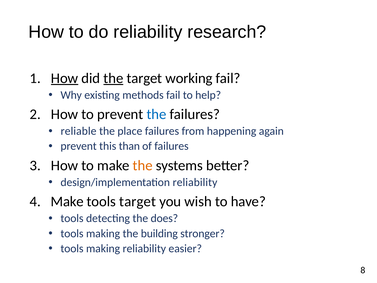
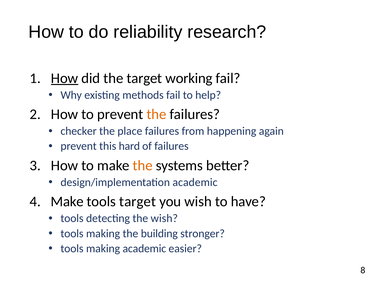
the at (113, 78) underline: present -> none
the at (156, 114) colour: blue -> orange
reliable: reliable -> checker
than: than -> hard
design/implementation reliability: reliability -> academic
the does: does -> wish
making reliability: reliability -> academic
